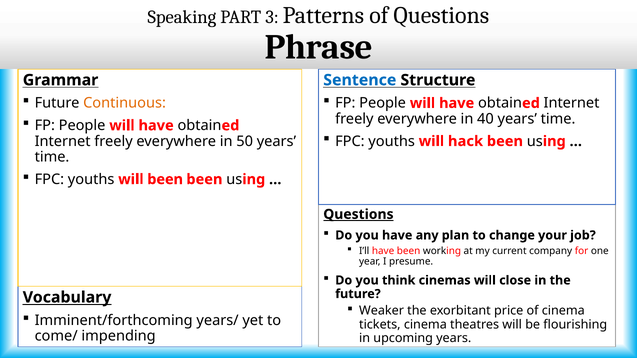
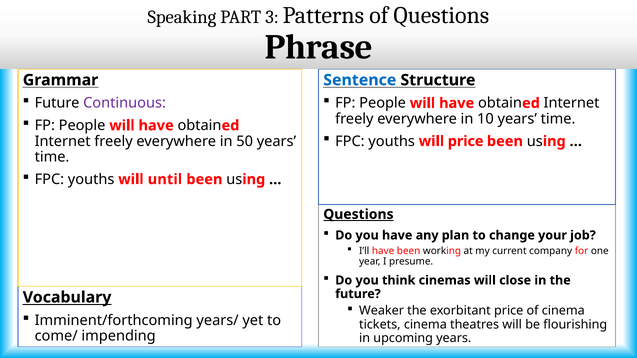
Continuous colour: orange -> purple
40: 40 -> 10
will hack: hack -> price
will been: been -> until
